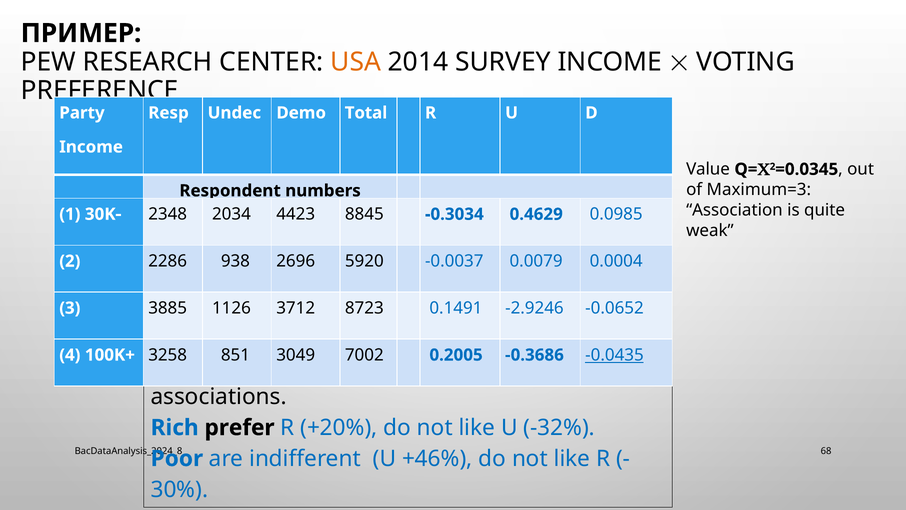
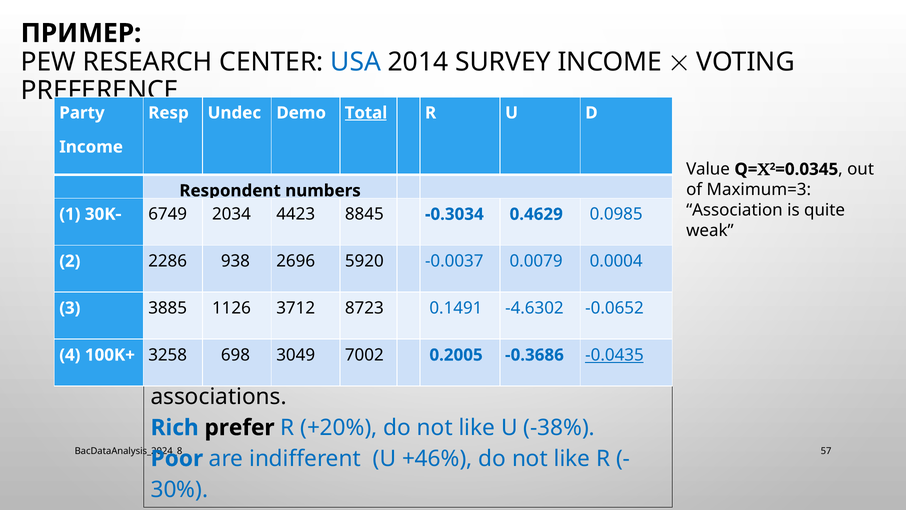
USA colour: orange -> blue
Total underline: none -> present
2348: 2348 -> 6749
-2.9246: -2.9246 -> -4.6302
851: 851 -> 698
-32%: -32% -> -38%
68: 68 -> 57
